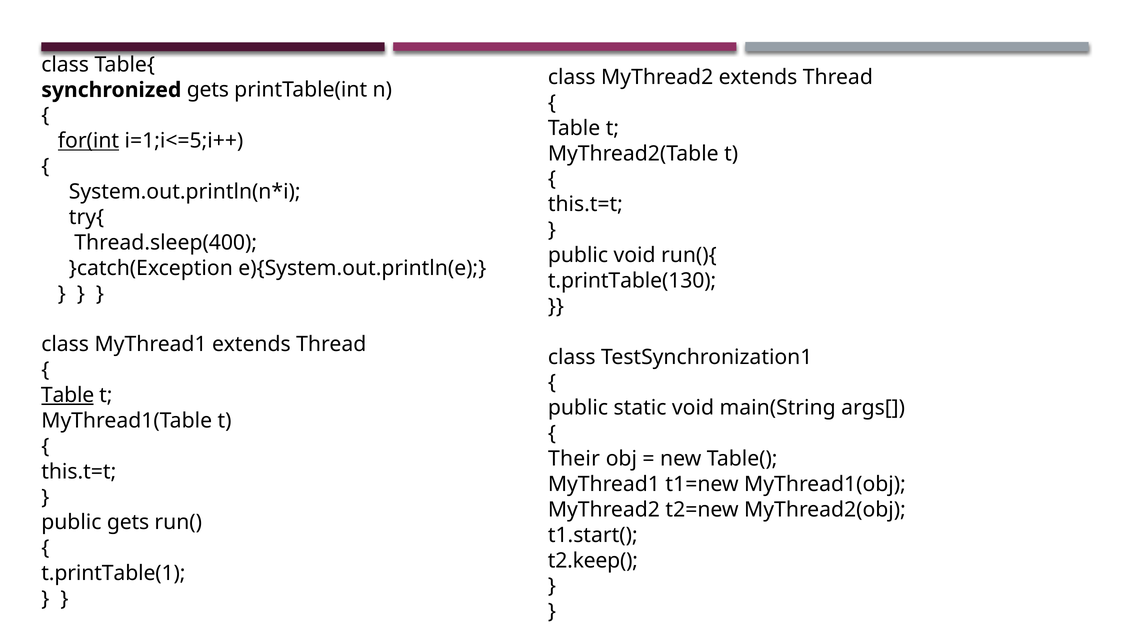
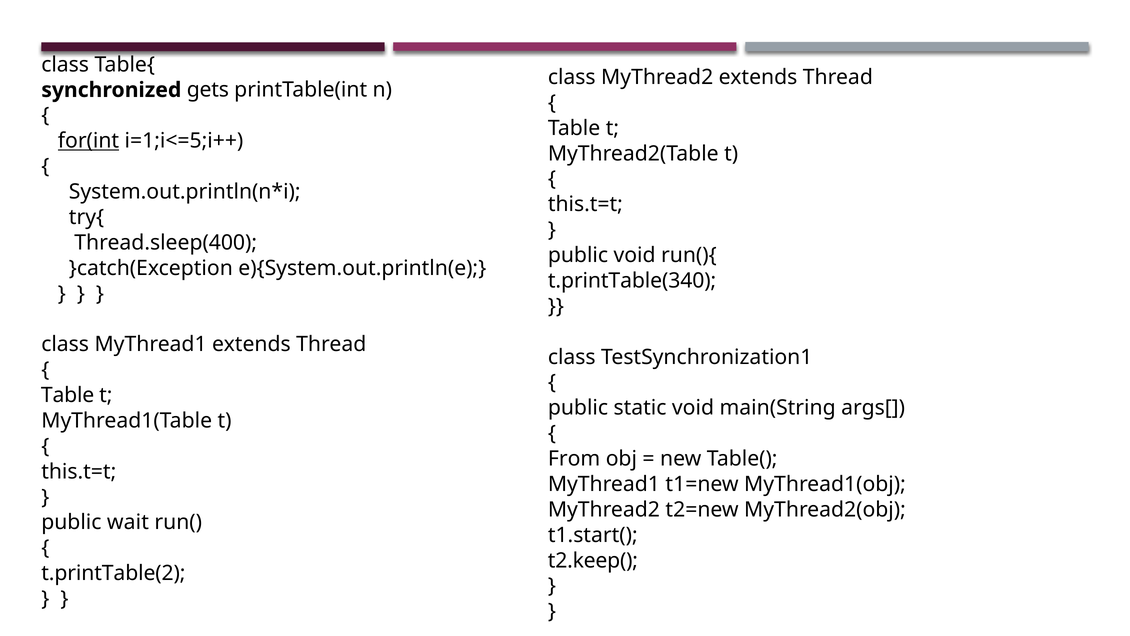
t.printTable(130: t.printTable(130 -> t.printTable(340
Table at (68, 395) underline: present -> none
Their: Their -> From
public gets: gets -> wait
t.printTable(1: t.printTable(1 -> t.printTable(2
